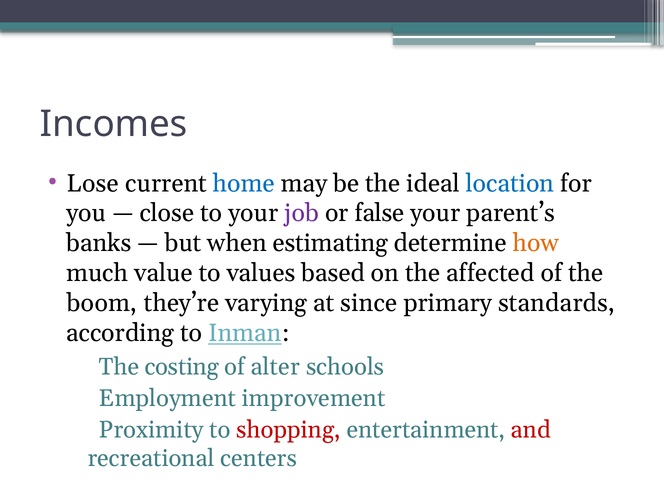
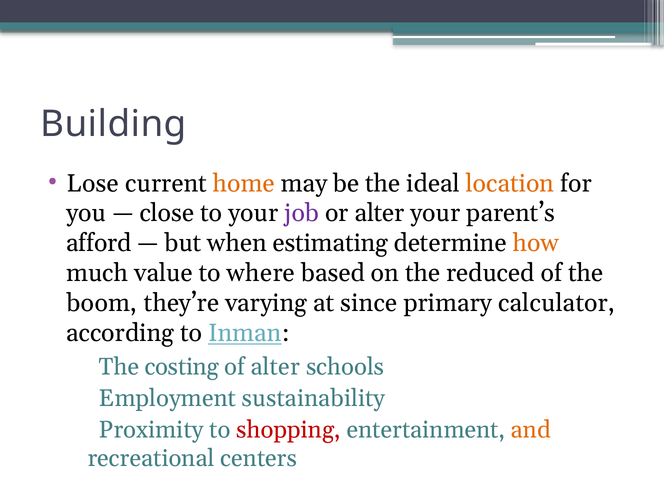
Incomes: Incomes -> Building
home colour: blue -> orange
location colour: blue -> orange
or false: false -> alter
banks: banks -> afford
values: values -> where
affected: affected -> reduced
standards: standards -> calculator
improvement: improvement -> sustainability
and colour: red -> orange
